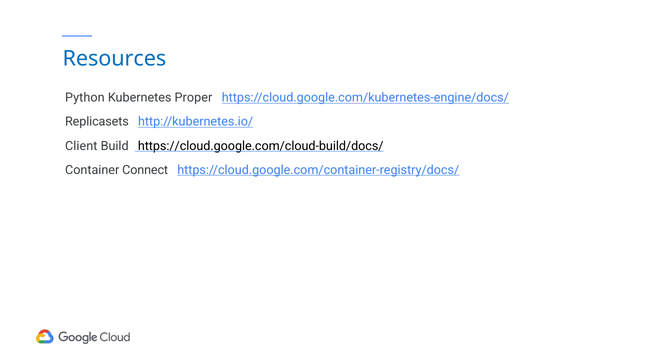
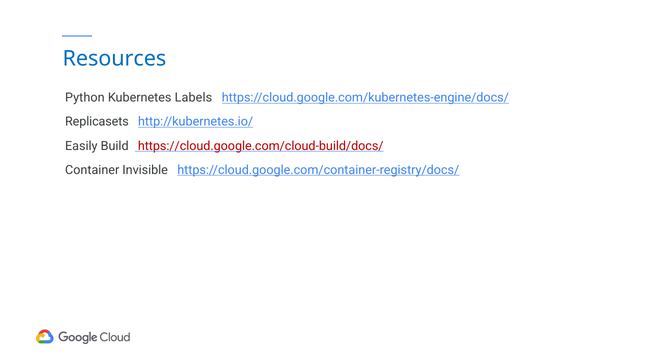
Proper: Proper -> Labels
Client: Client -> Easily
https://cloud.google.com/cloud-build/docs/ colour: black -> red
Connect: Connect -> Invisible
